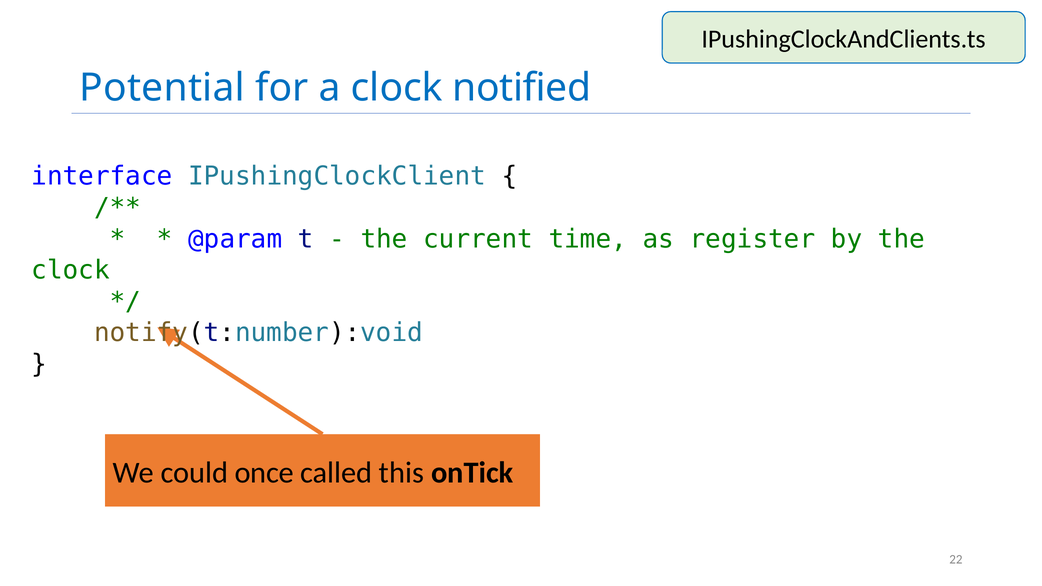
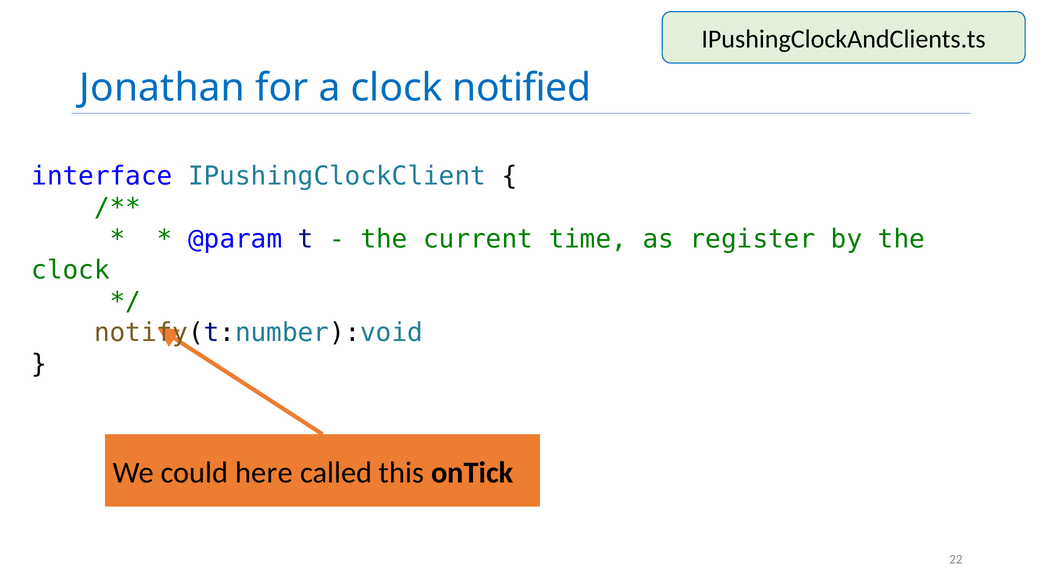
Potential: Potential -> Jonathan
once: once -> here
